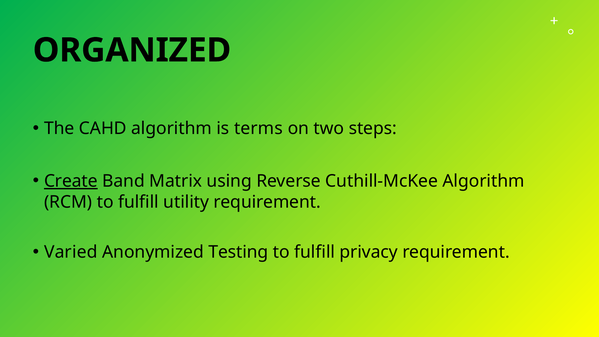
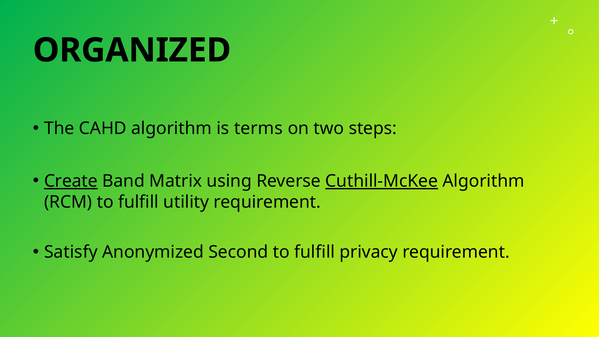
Cuthill-McKee underline: none -> present
Varied: Varied -> Satisfy
Testing: Testing -> Second
